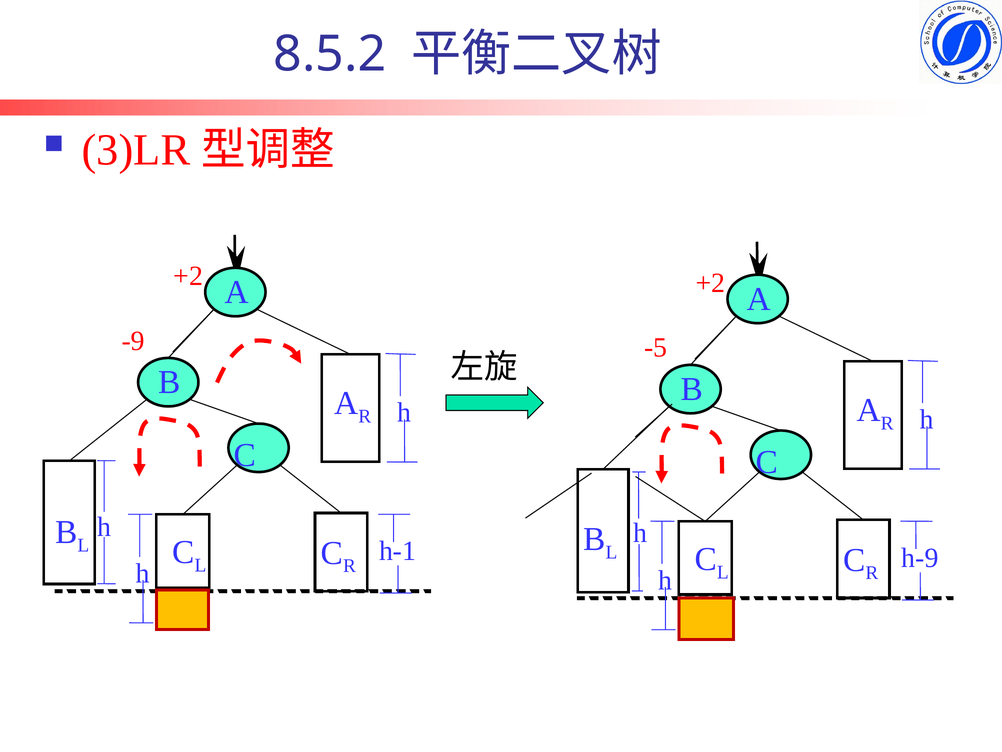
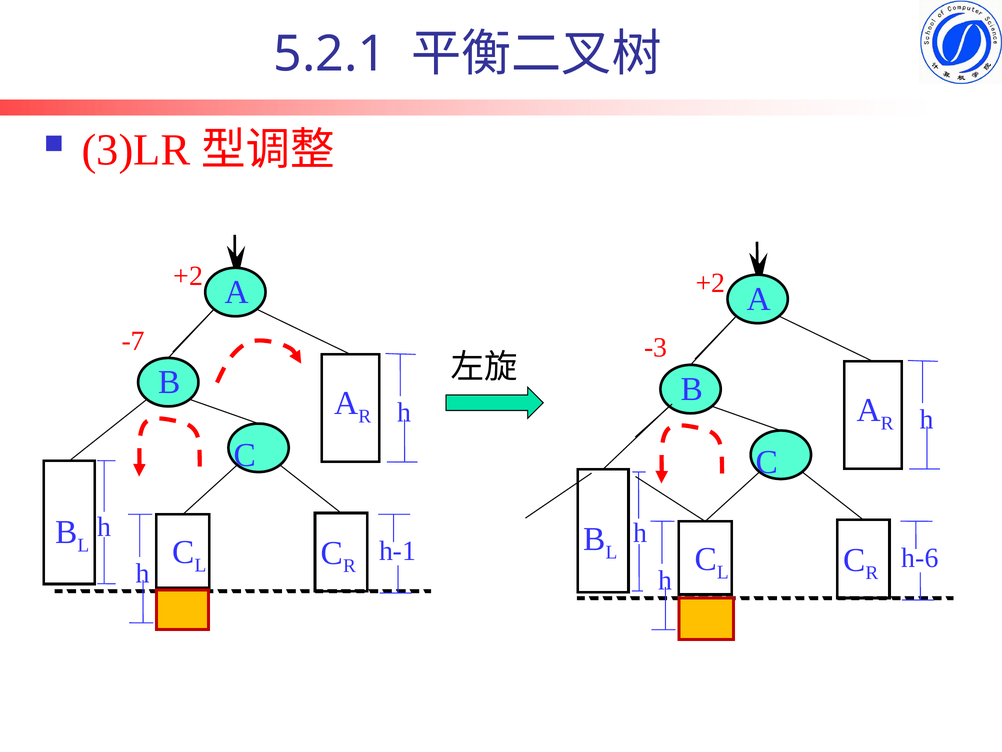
8.5.2: 8.5.2 -> 5.2.1
-9: -9 -> -7
-5: -5 -> -3
h-9: h-9 -> h-6
